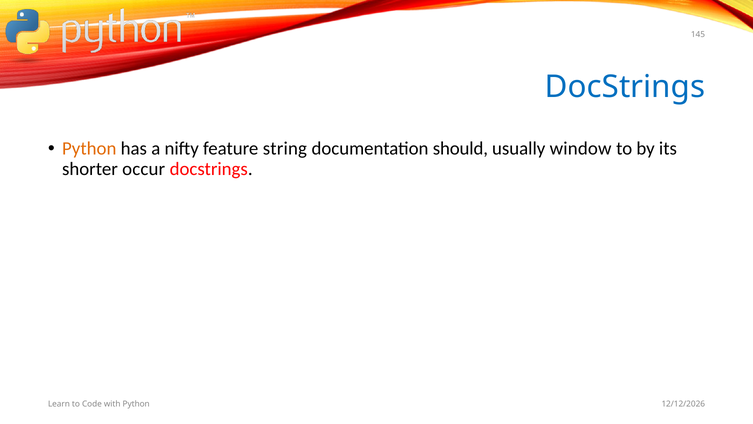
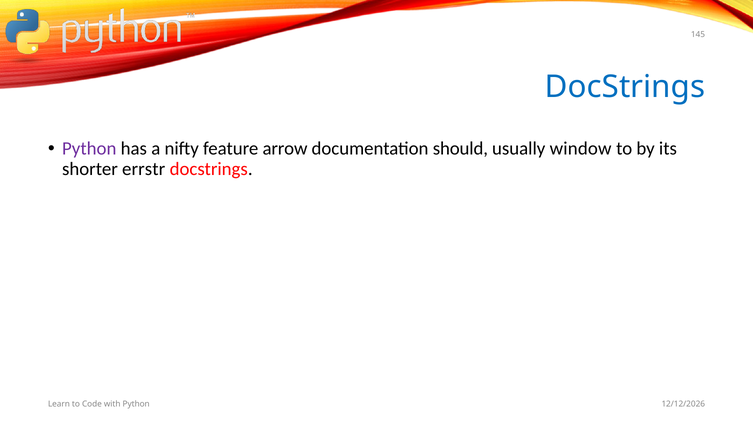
Python at (89, 148) colour: orange -> purple
string: string -> arrow
occur: occur -> errstr
